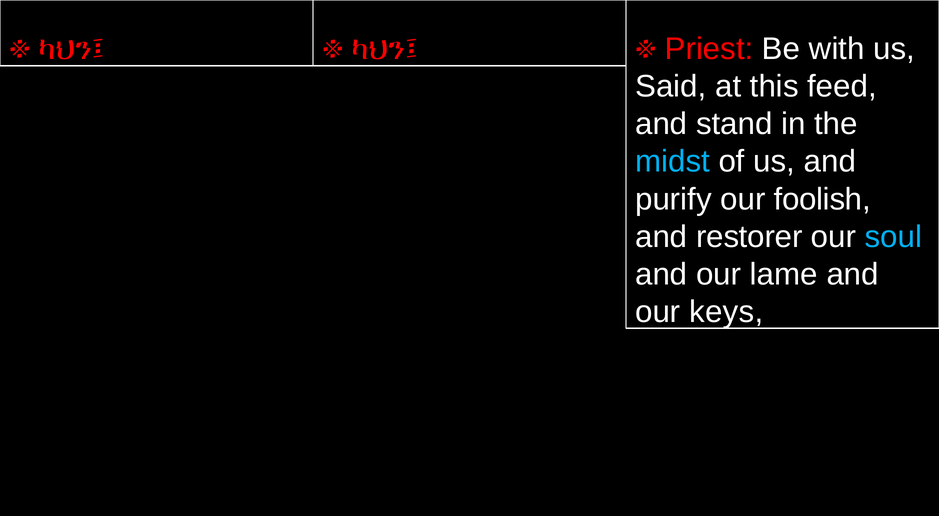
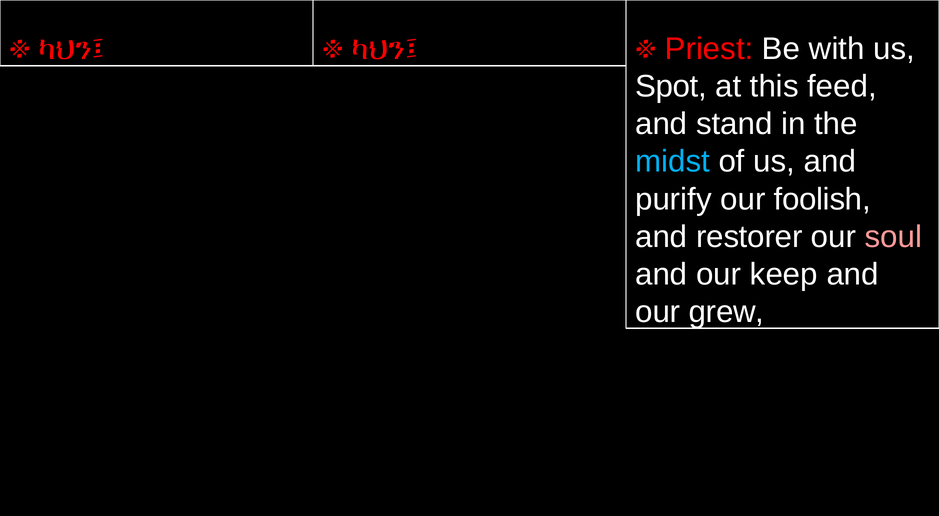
Said: Said -> Spot
soul colour: light blue -> pink
lame: lame -> keep
keys: keys -> grew
